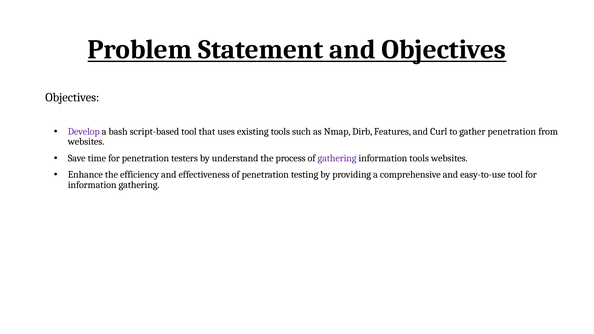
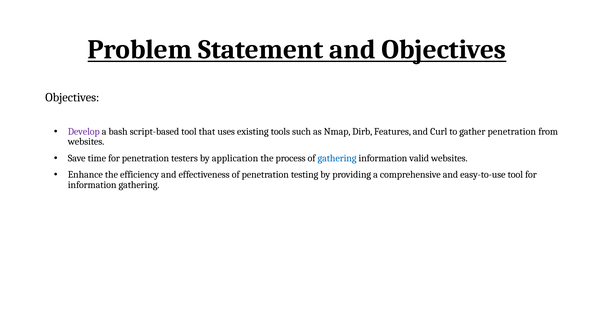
understand: understand -> application
gathering at (337, 158) colour: purple -> blue
information tools: tools -> valid
